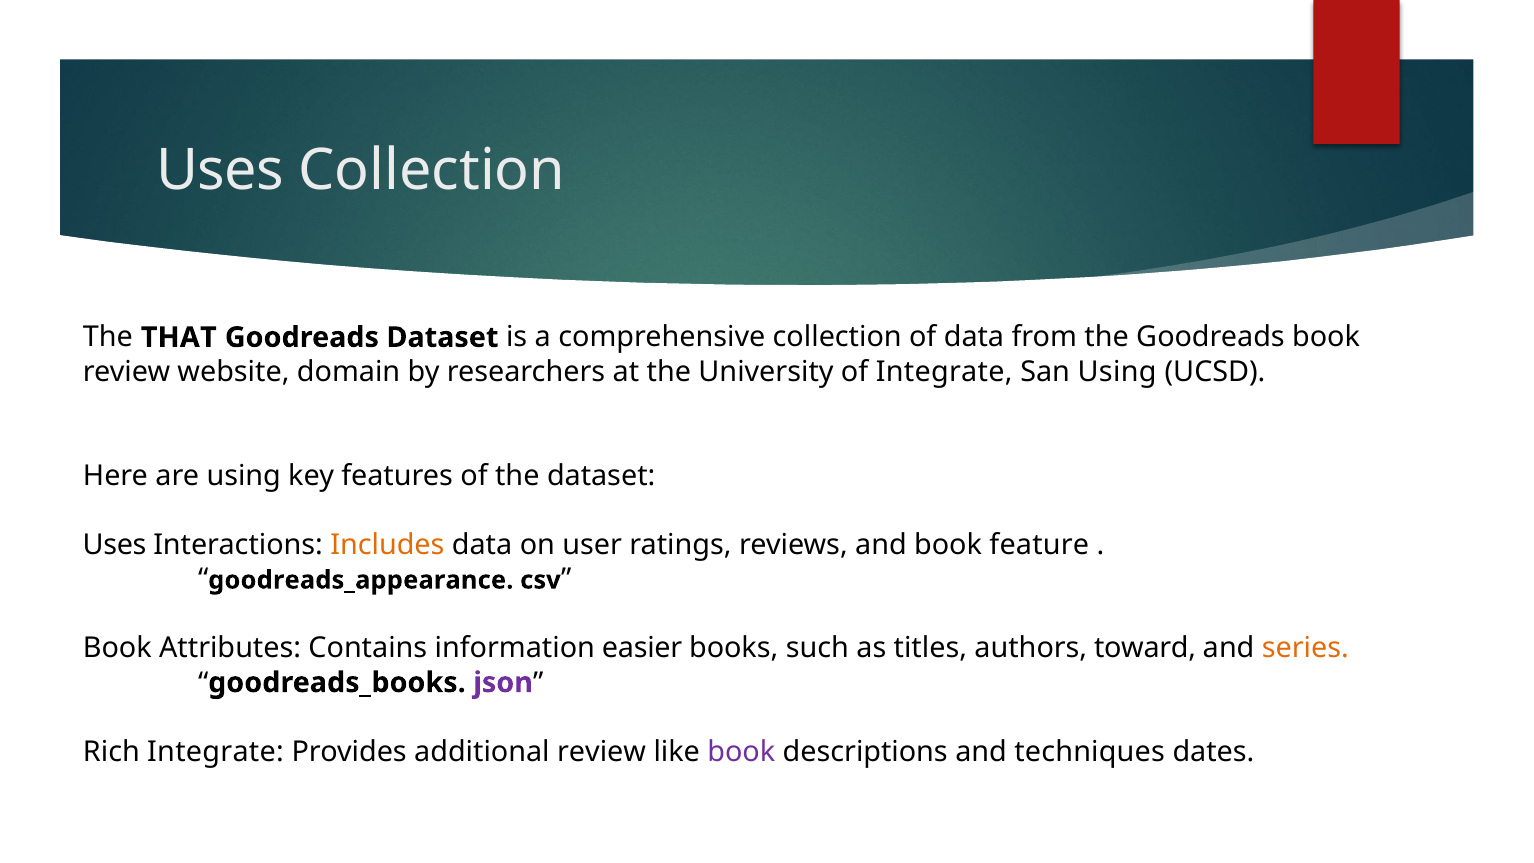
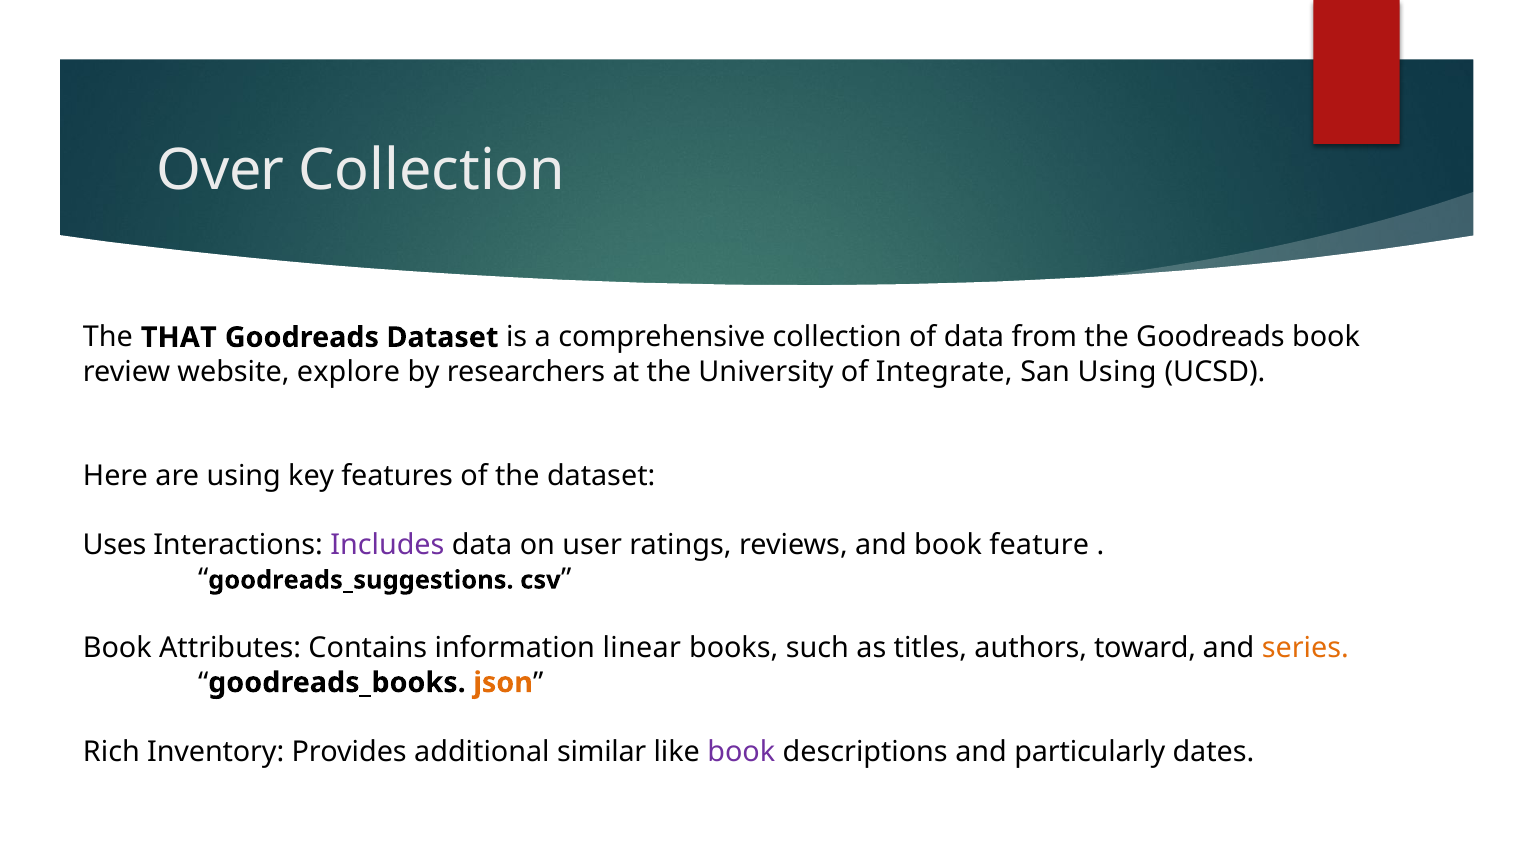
Uses at (220, 170): Uses -> Over
domain: domain -> explore
Includes colour: orange -> purple
goodreads_appearance: goodreads_appearance -> goodreads_suggestions
easier: easier -> linear
json colour: purple -> orange
Rich Integrate: Integrate -> Inventory
additional review: review -> similar
techniques: techniques -> particularly
